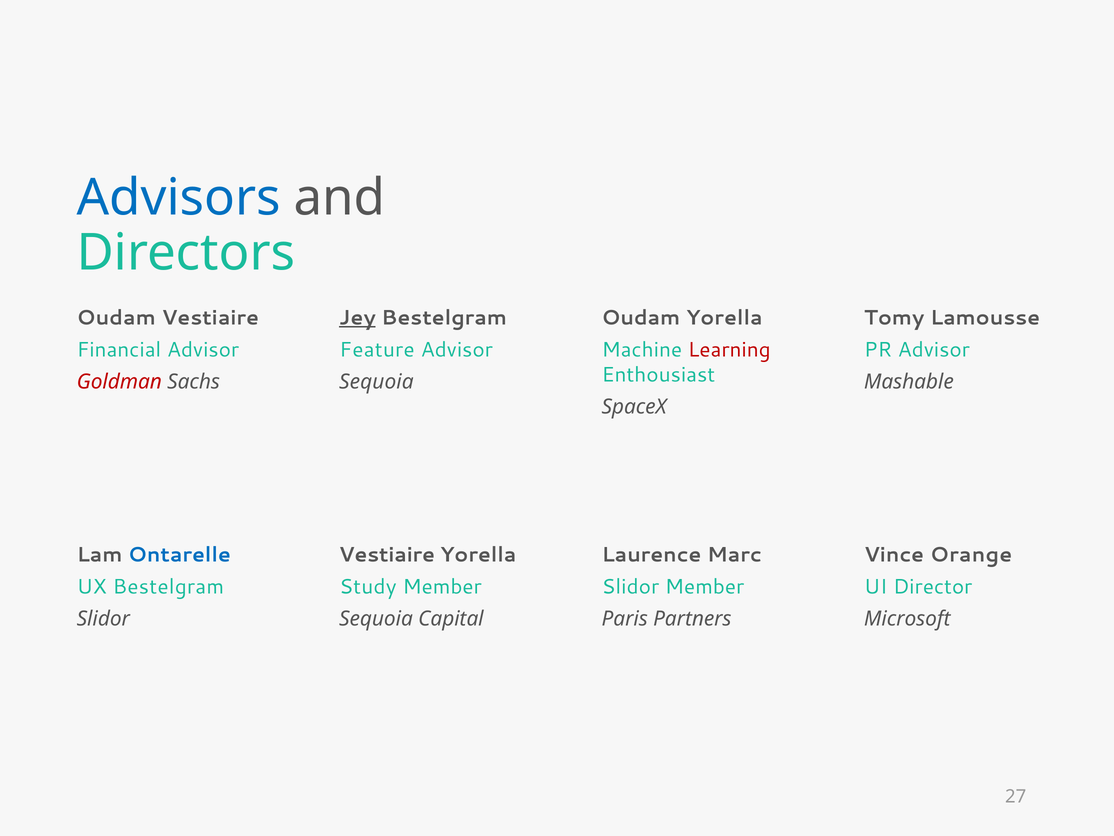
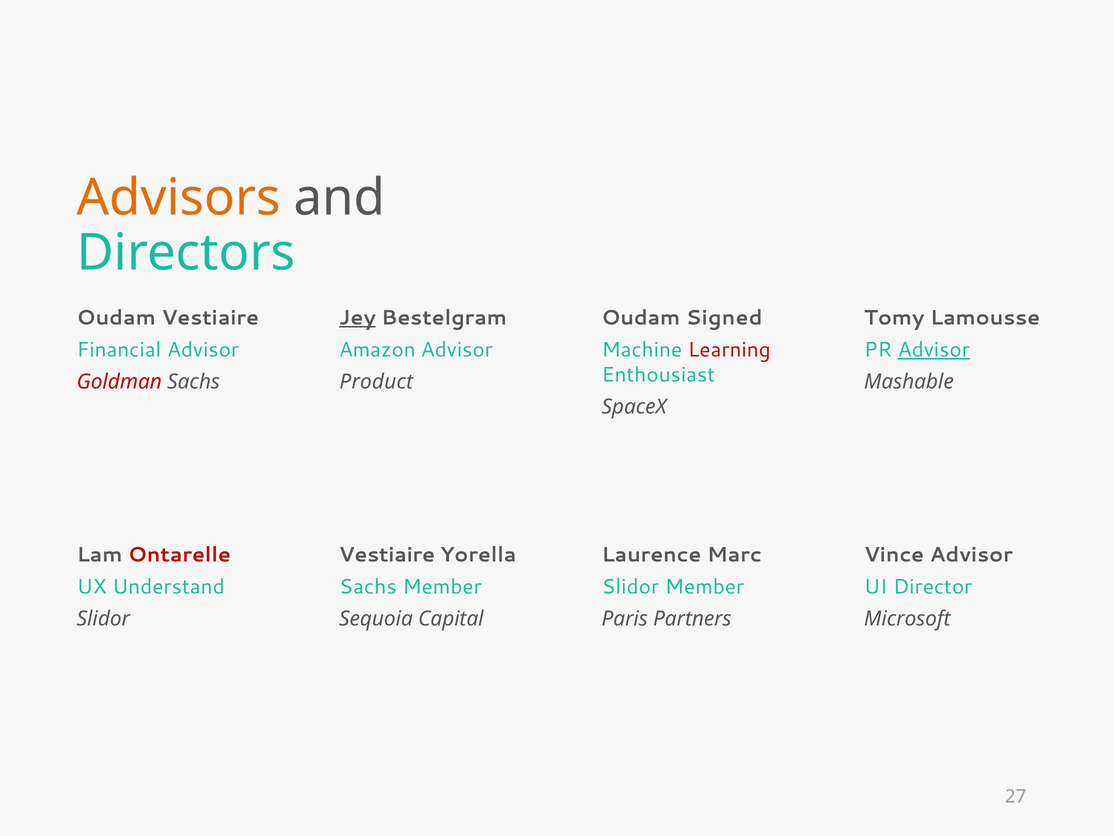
Advisors colour: blue -> orange
Oudam Yorella: Yorella -> Signed
Feature: Feature -> Amazon
Advisor at (934, 350) underline: none -> present
Sequoia at (376, 382): Sequoia -> Product
Ontarelle colour: blue -> red
Vince Orange: Orange -> Advisor
UX Bestelgram: Bestelgram -> Understand
Study at (368, 587): Study -> Sachs
